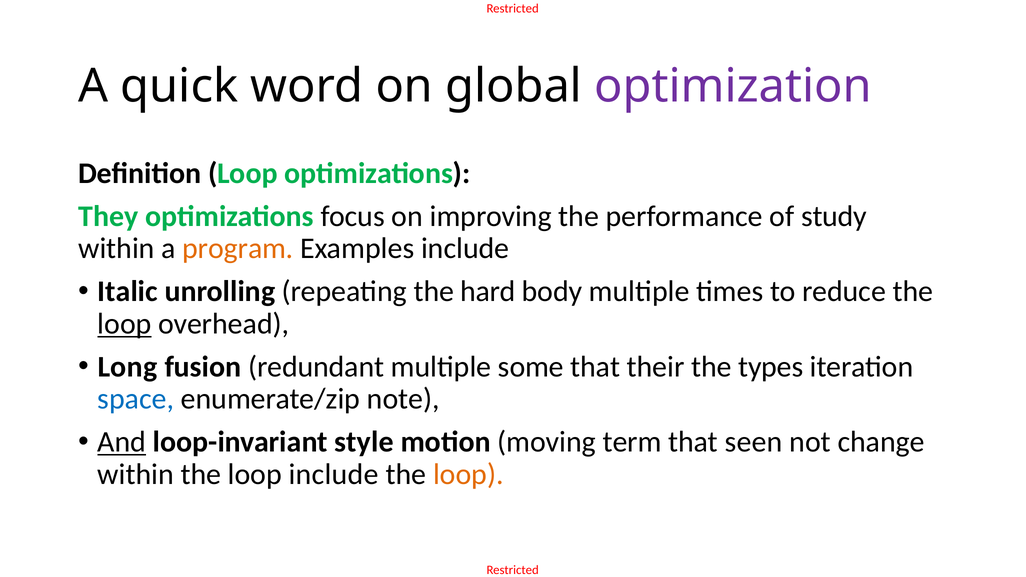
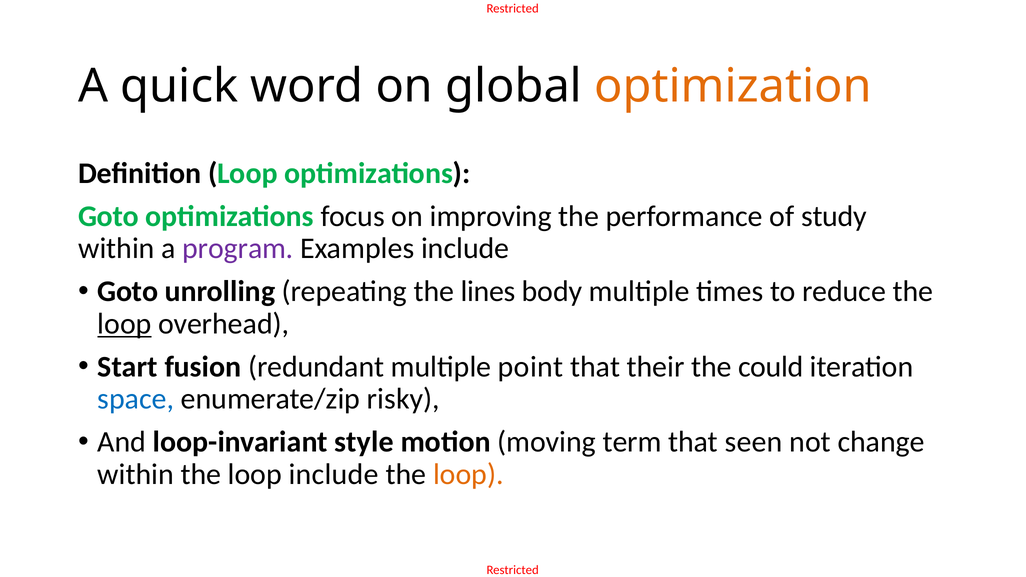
optimization colour: purple -> orange
They at (108, 216): They -> Goto
program colour: orange -> purple
Italic at (128, 292): Italic -> Goto
hard: hard -> lines
Long: Long -> Start
some: some -> point
types: types -> could
note: note -> risky
And underline: present -> none
